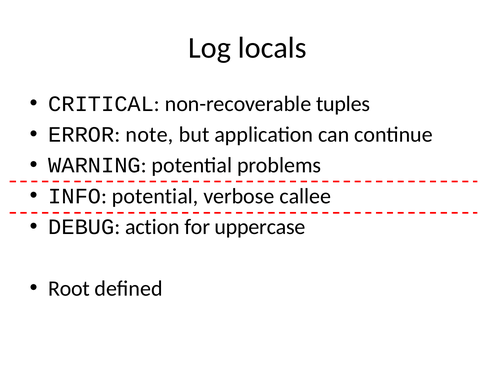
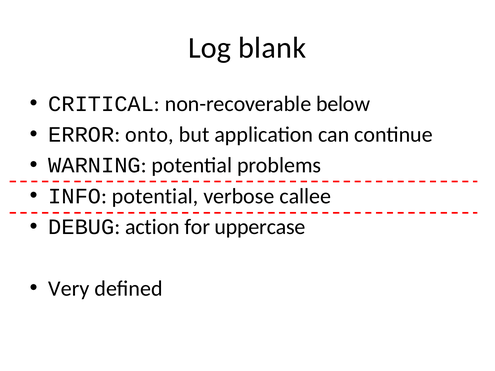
locals: locals -> blank
tuples: tuples -> below
note: note -> onto
Root: Root -> Very
